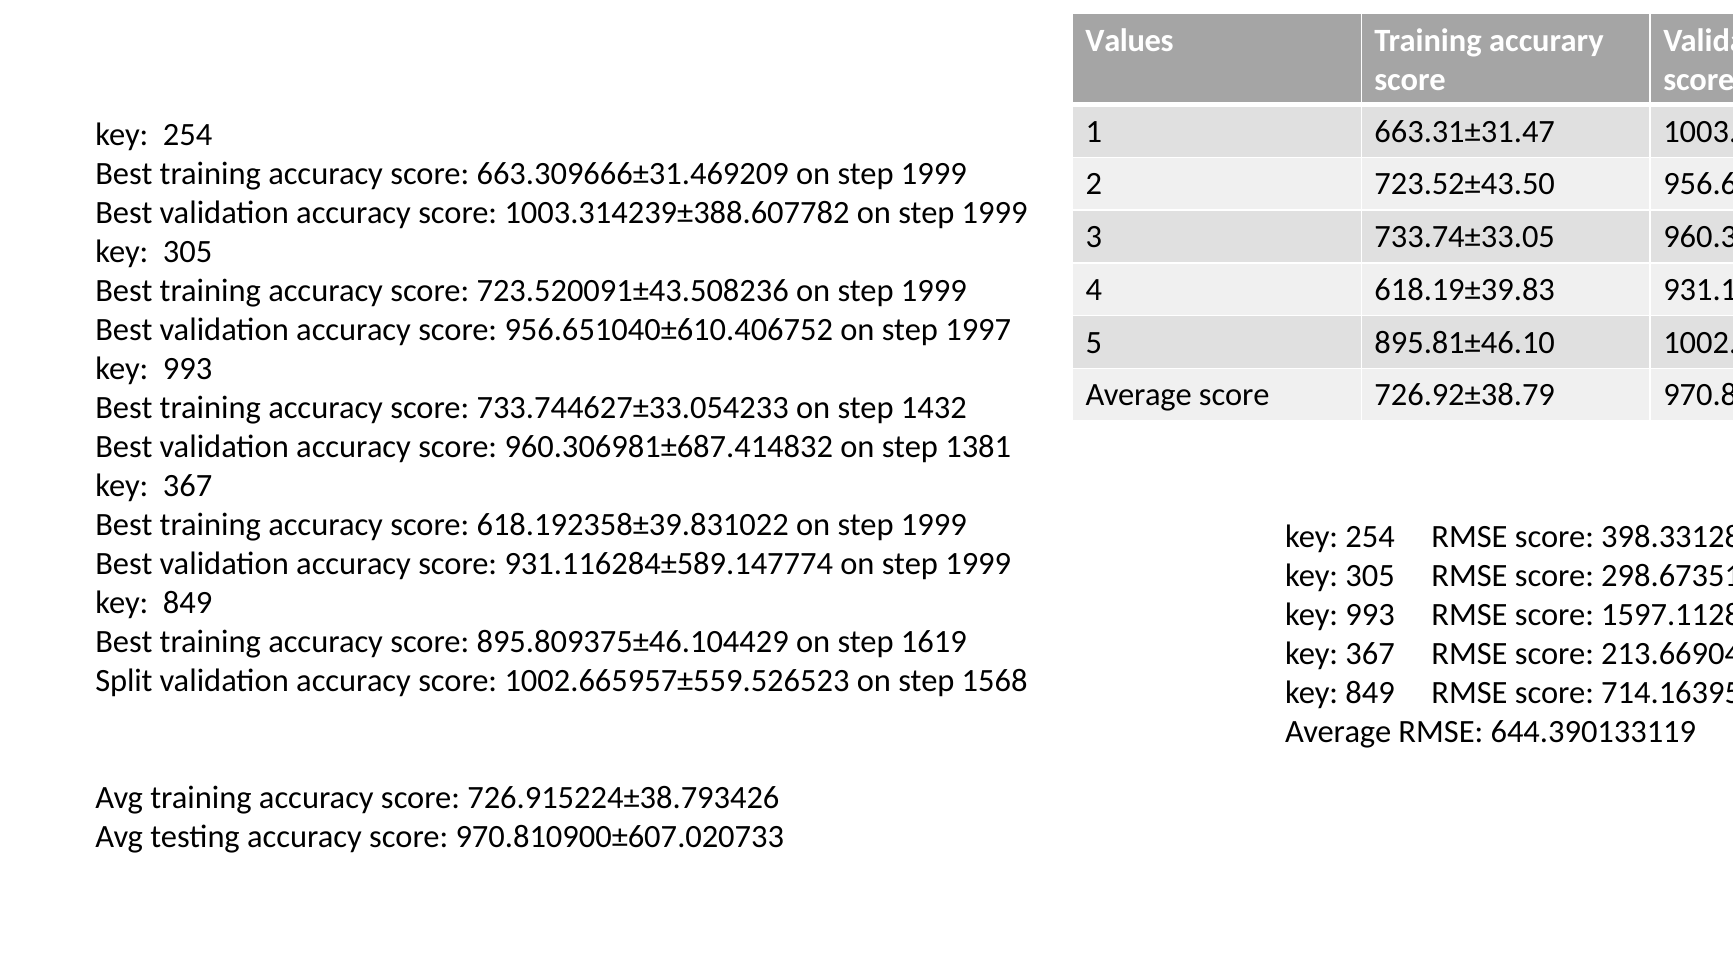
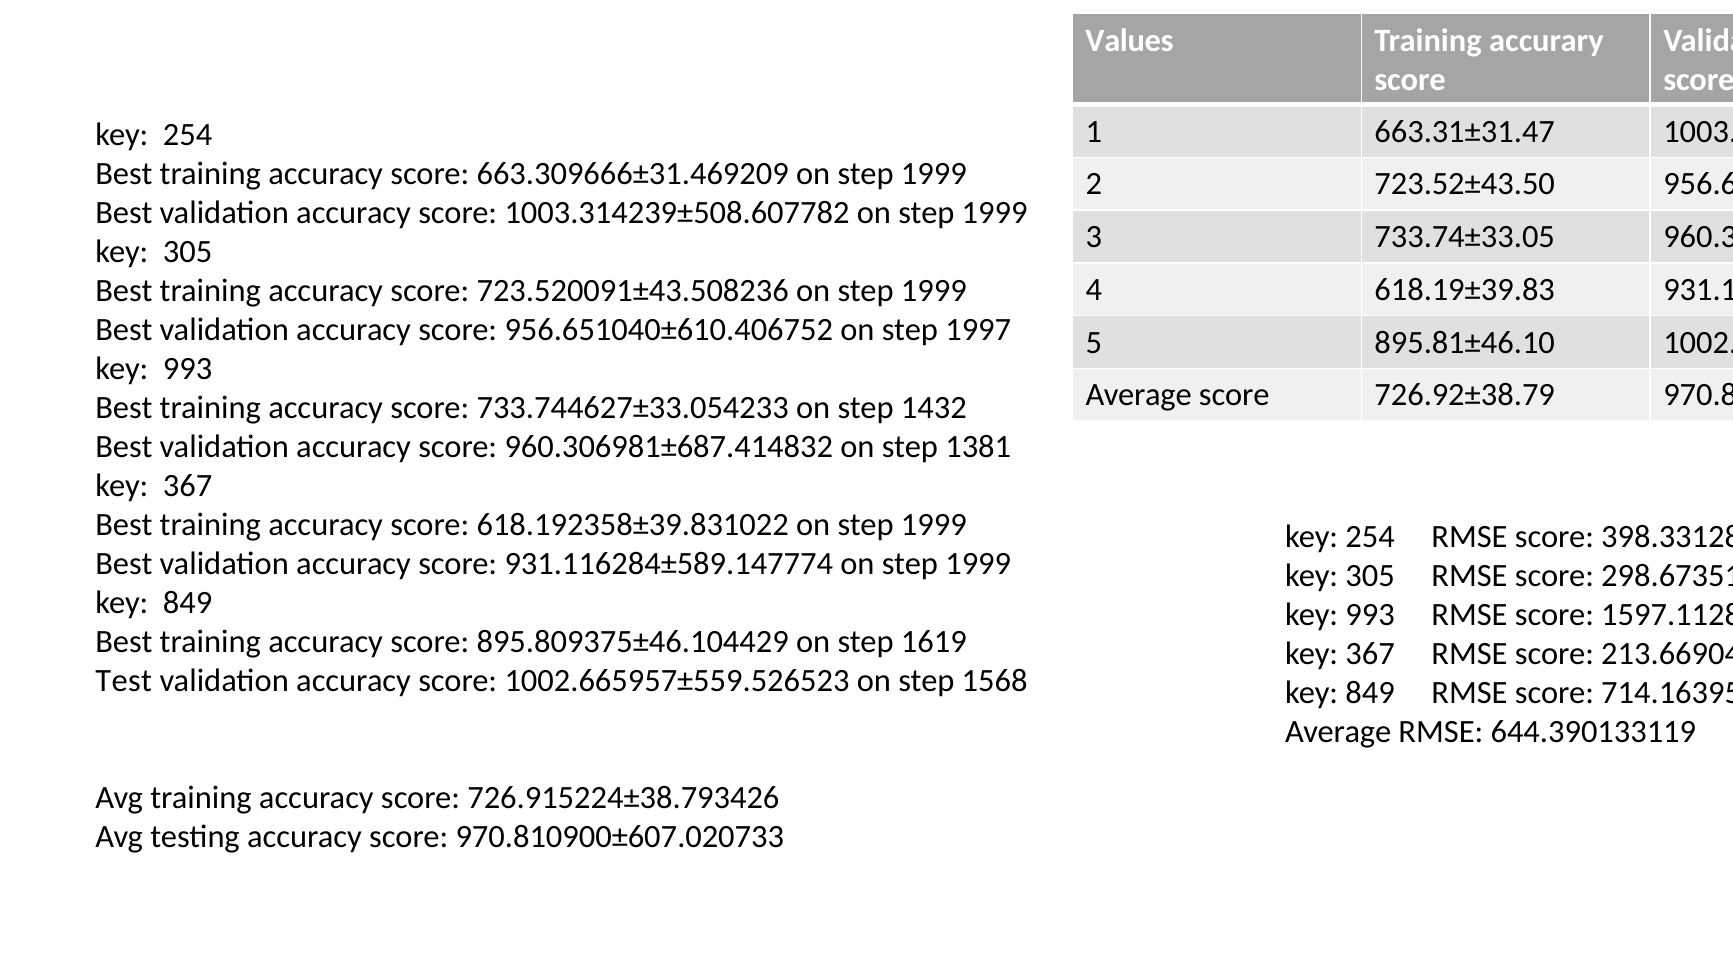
1003.314239±388.607782: 1003.314239±388.607782 -> 1003.314239±508.607782
Split at (124, 681): Split -> Test
